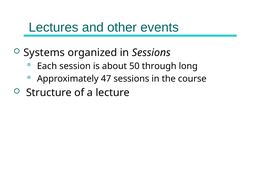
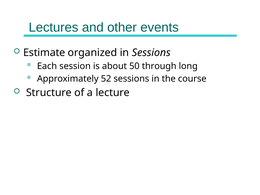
Systems: Systems -> Estimate
47: 47 -> 52
